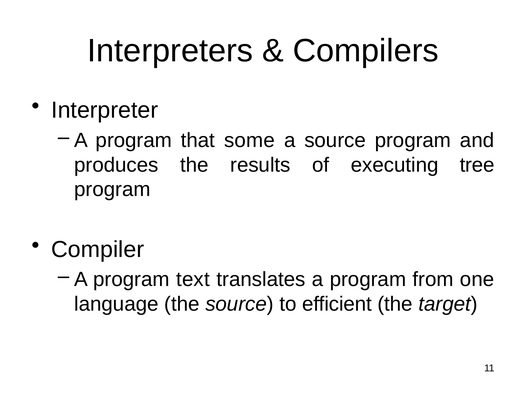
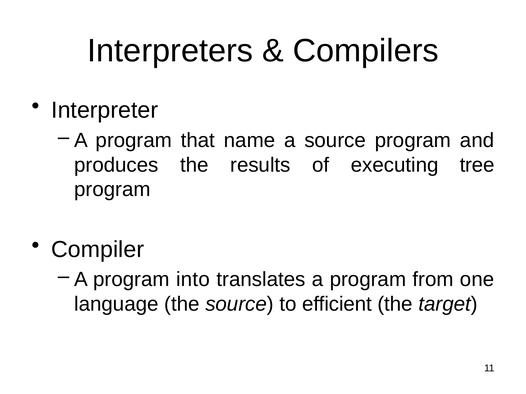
some: some -> name
text: text -> into
